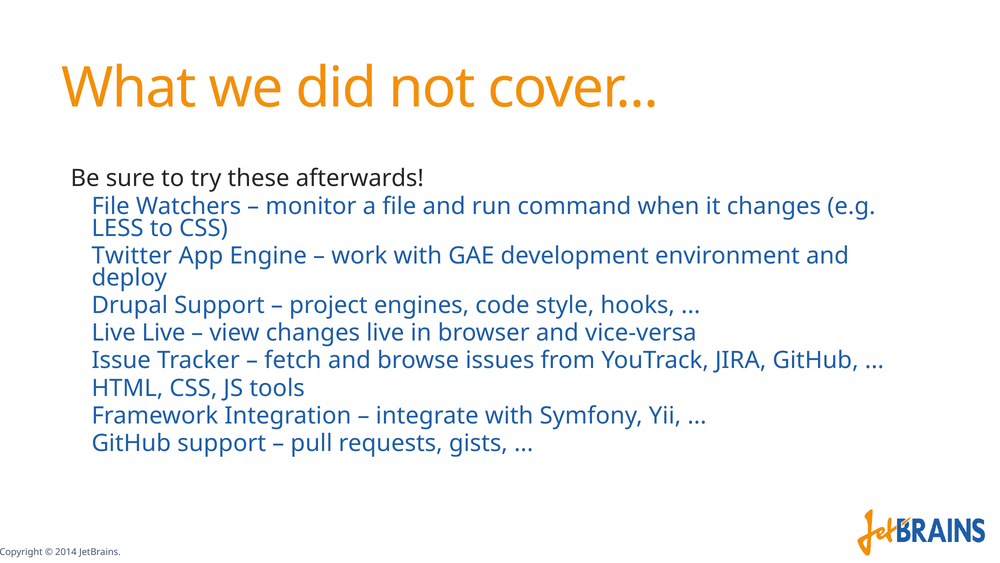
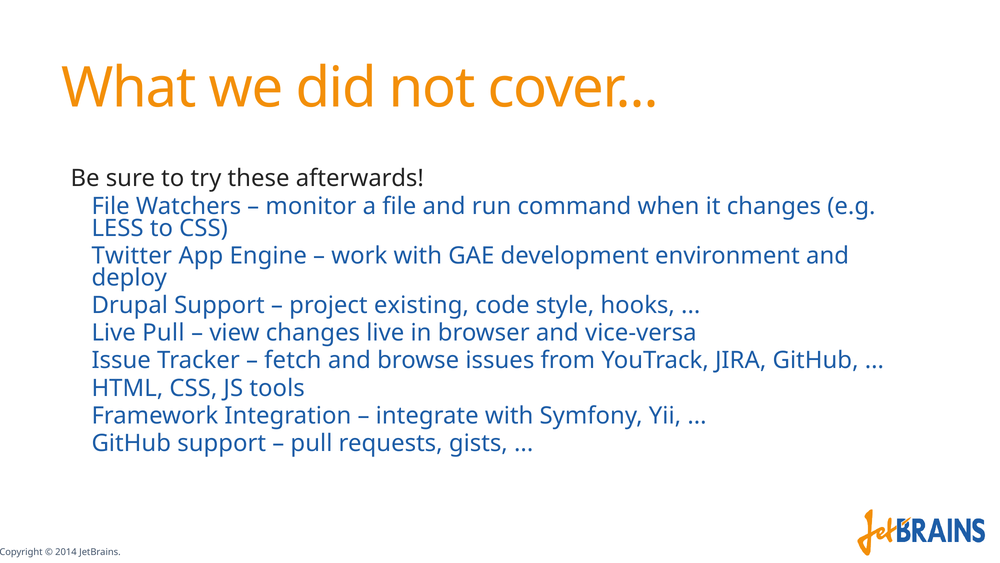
engines: engines -> existing
Live Live: Live -> Pull
